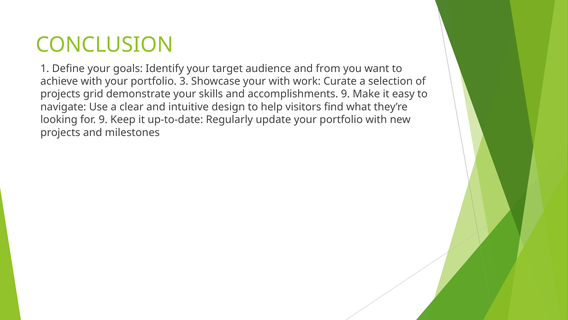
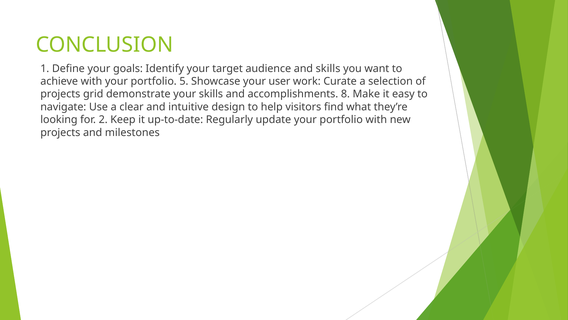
and from: from -> skills
3: 3 -> 5
your with: with -> user
accomplishments 9: 9 -> 8
for 9: 9 -> 2
